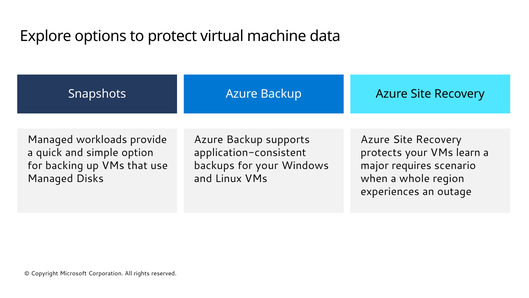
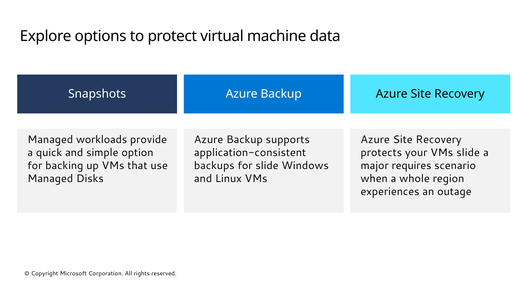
VMs learn: learn -> slide
for your: your -> slide
